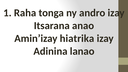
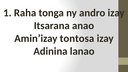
hiatrika: hiatrika -> tontosa
